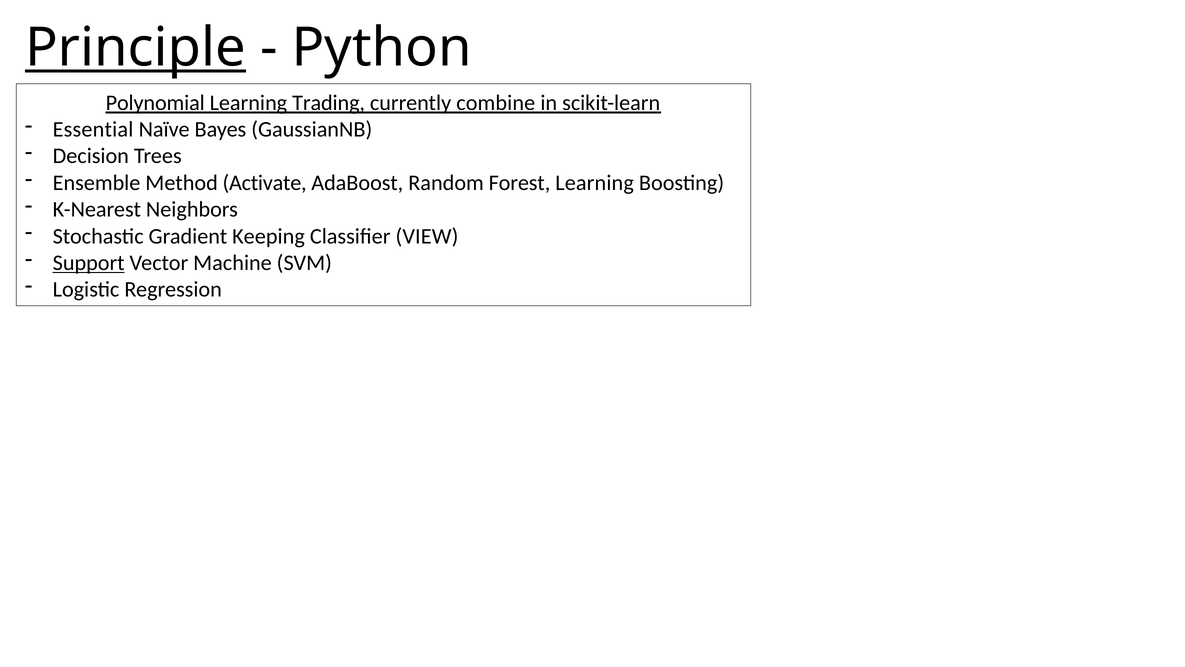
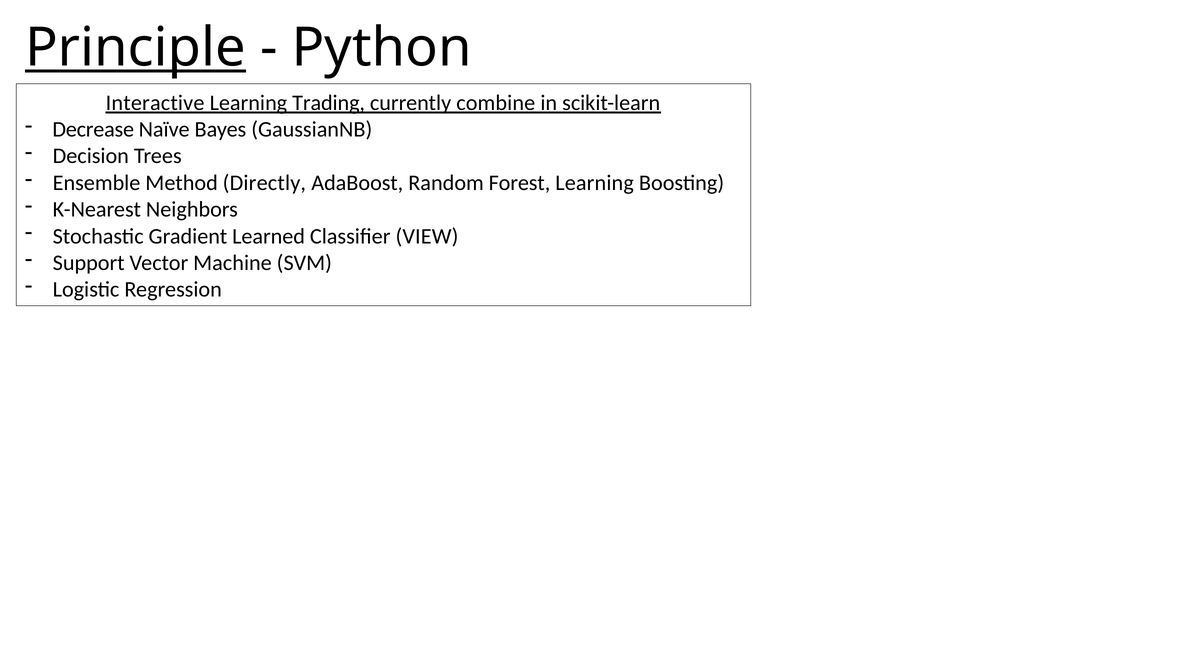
Polynomial: Polynomial -> Interactive
Essential: Essential -> Decrease
Activate: Activate -> Directly
Keeping: Keeping -> Learned
Support underline: present -> none
